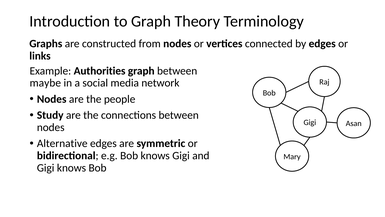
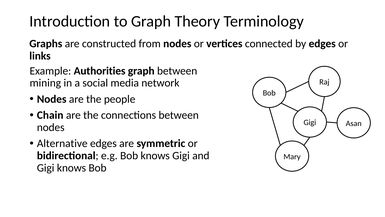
maybe: maybe -> mining
Study: Study -> Chain
